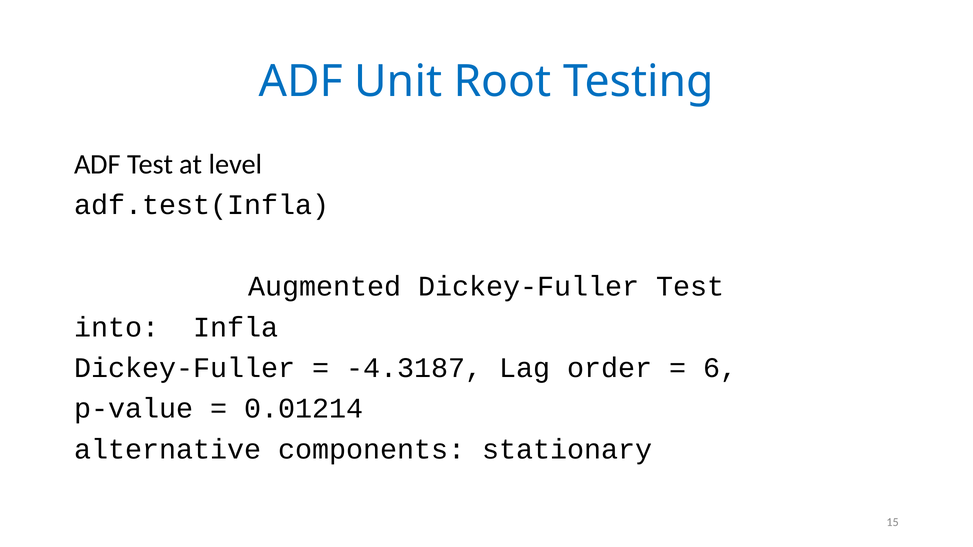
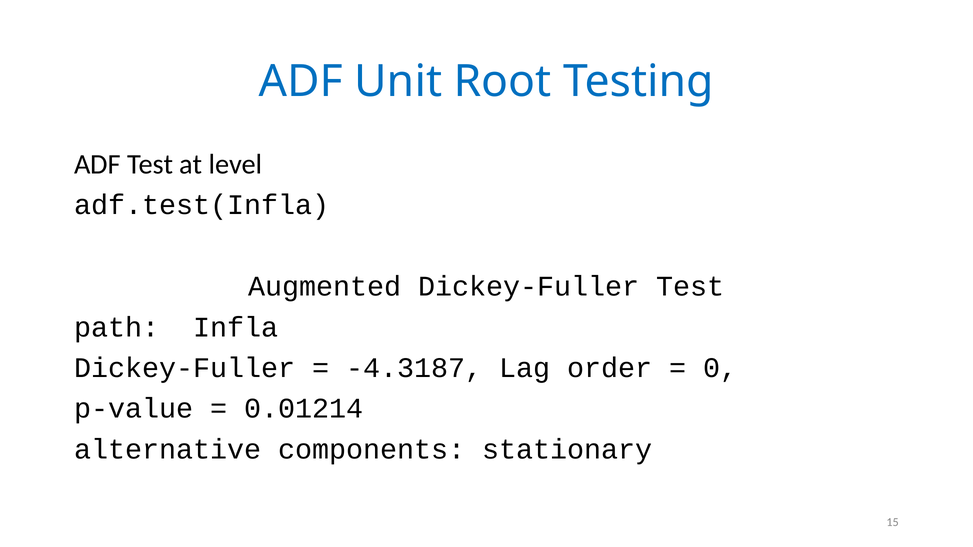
into: into -> path
6: 6 -> 0
